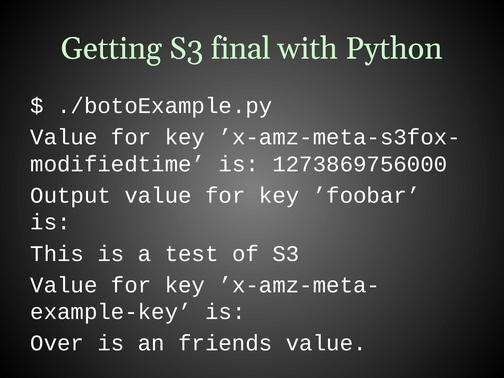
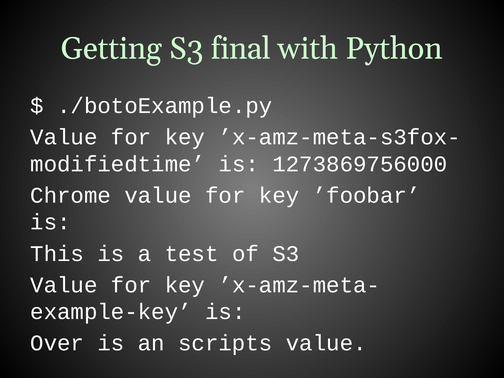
Output: Output -> Chrome
friends: friends -> scripts
